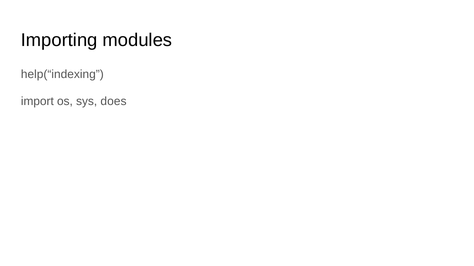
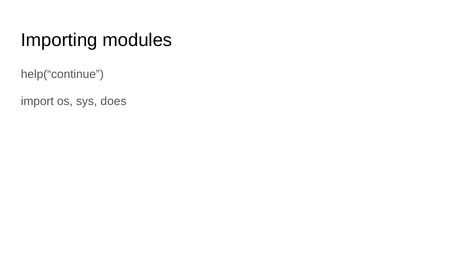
help(“indexing: help(“indexing -> help(“continue
